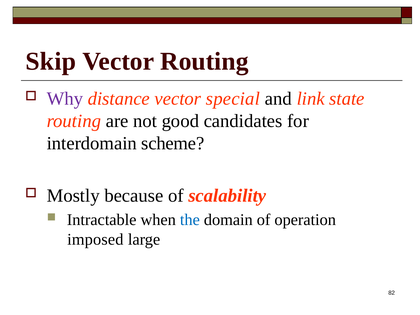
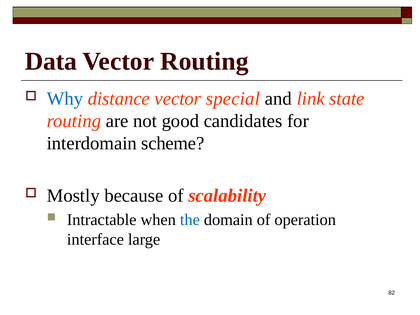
Skip: Skip -> Data
Why colour: purple -> blue
imposed: imposed -> interface
